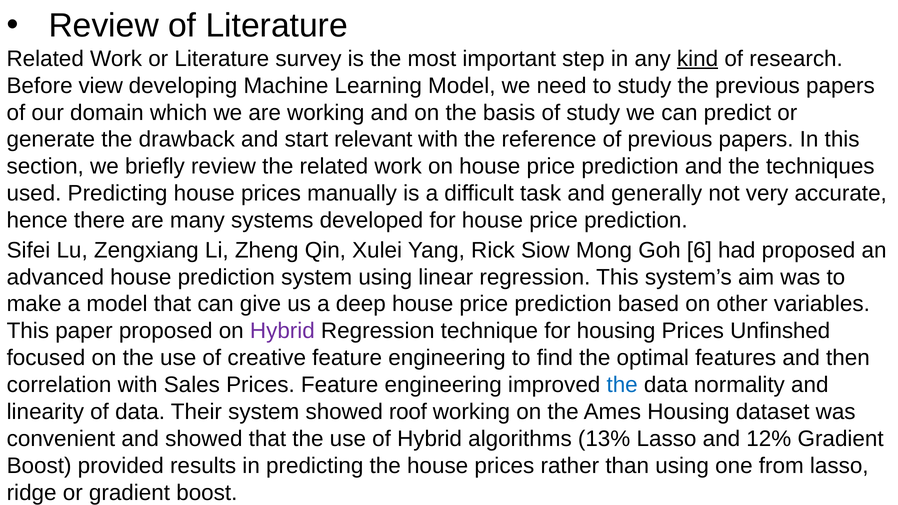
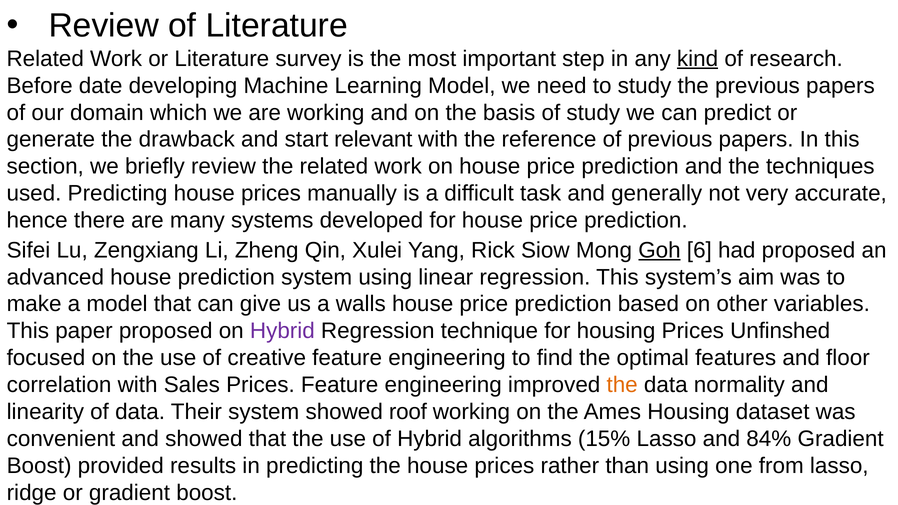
view: view -> date
Goh underline: none -> present
deep: deep -> walls
then: then -> floor
the at (622, 385) colour: blue -> orange
13%: 13% -> 15%
12%: 12% -> 84%
